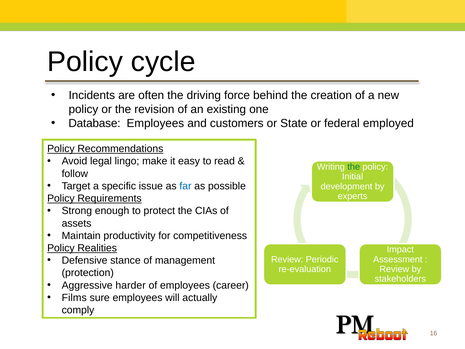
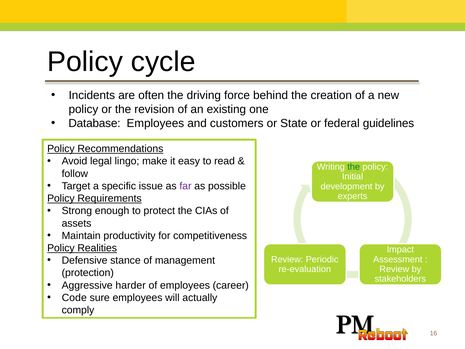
employed: employed -> guidelines
far colour: blue -> purple
Films: Films -> Code
